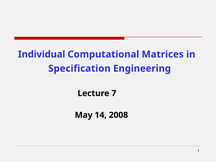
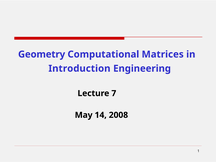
Individual: Individual -> Geometry
Specification: Specification -> Introduction
